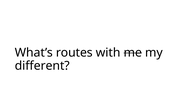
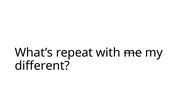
routes: routes -> repeat
